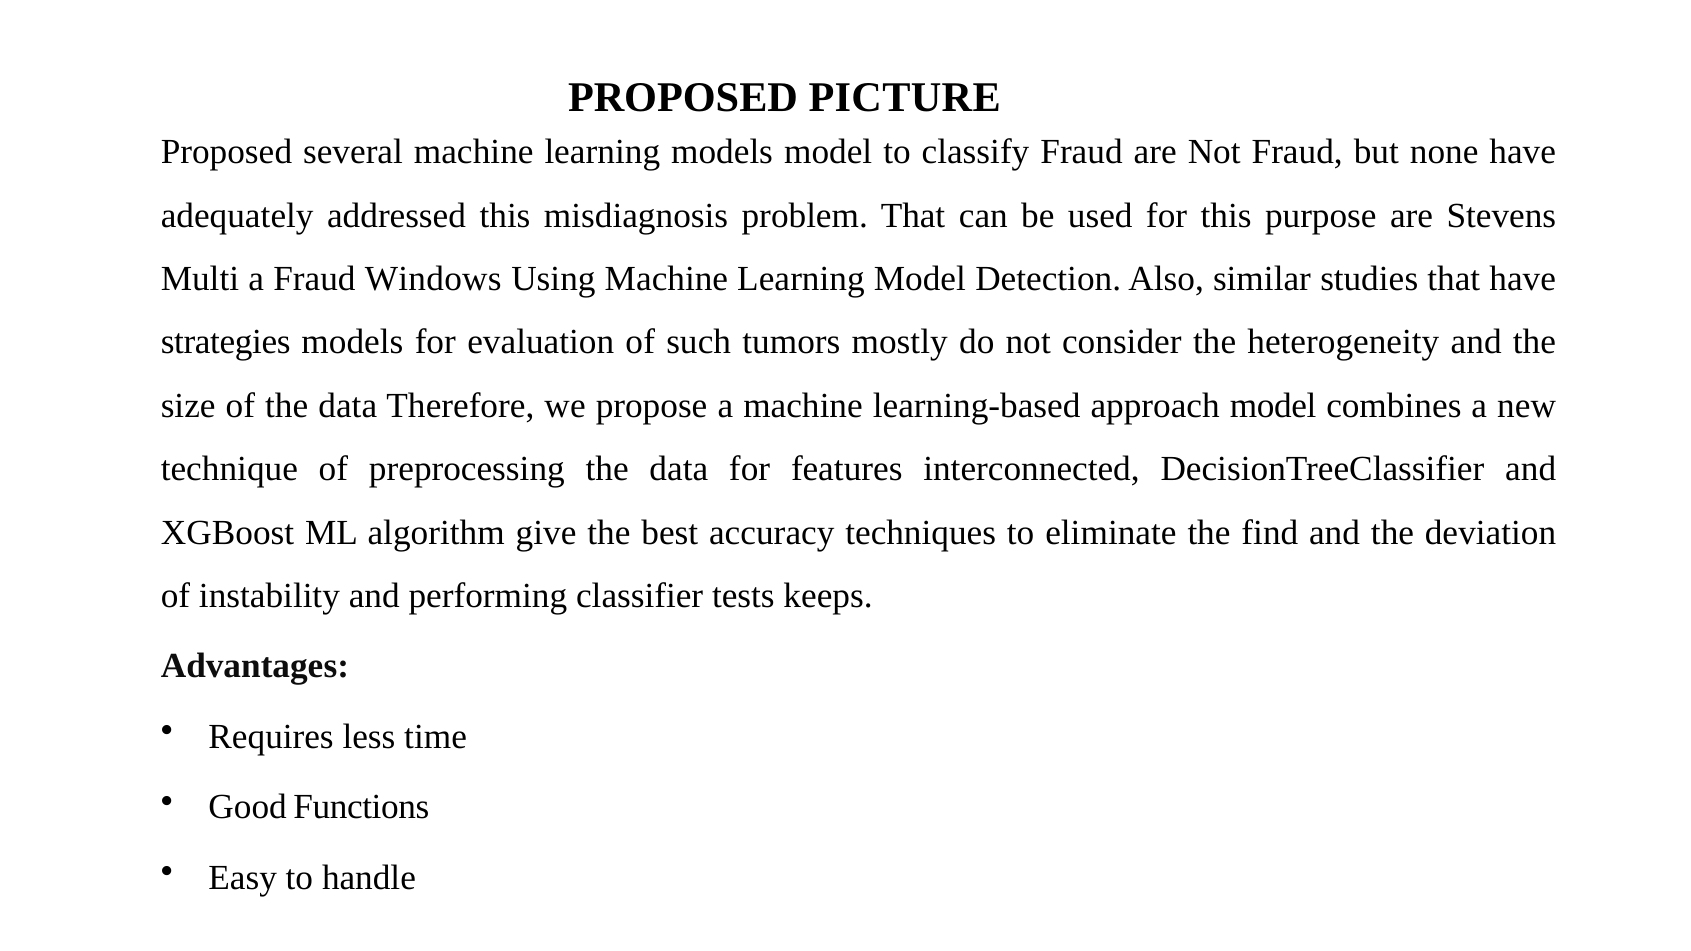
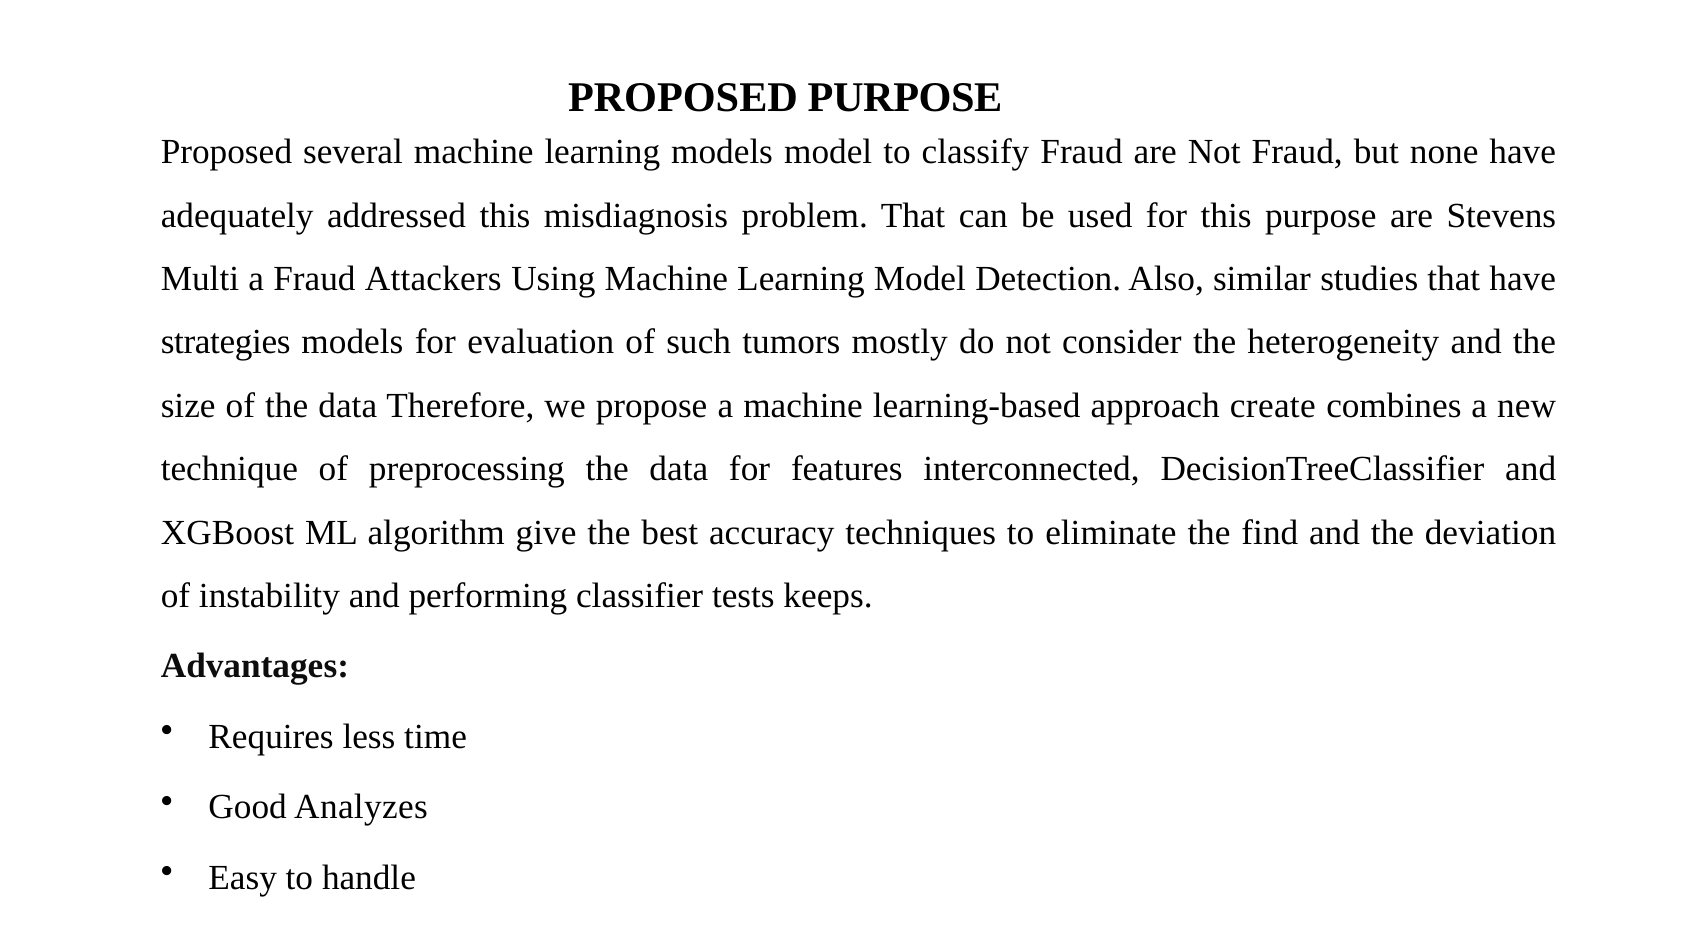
PROPOSED PICTURE: PICTURE -> PURPOSE
Windows: Windows -> Attackers
approach model: model -> create
Functions: Functions -> Analyzes
